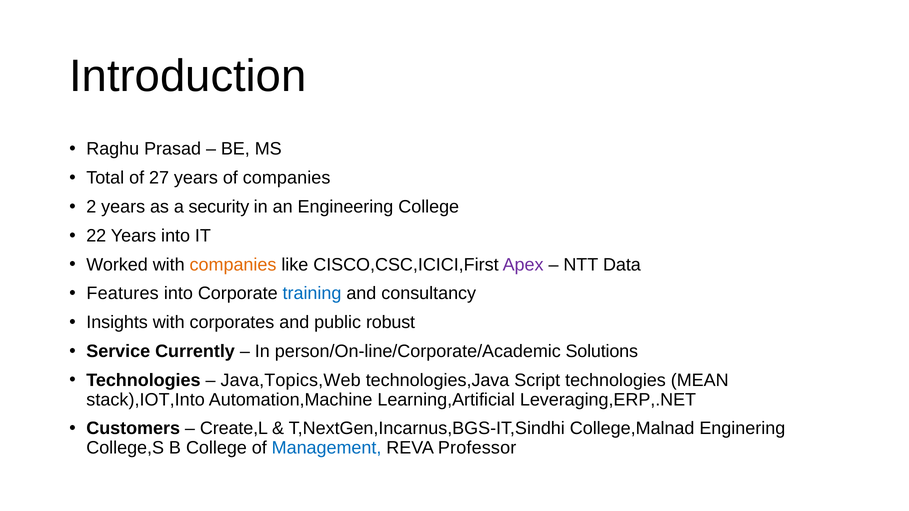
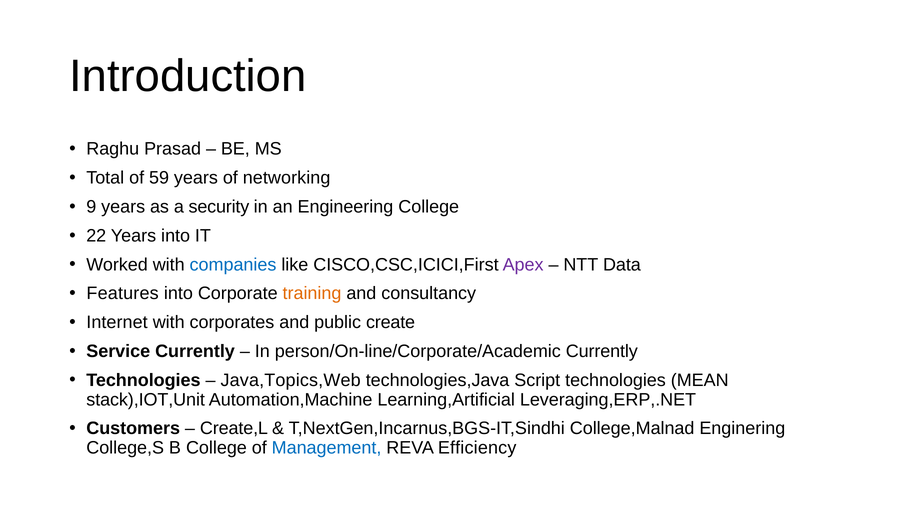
27: 27 -> 59
of companies: companies -> networking
2: 2 -> 9
companies at (233, 265) colour: orange -> blue
training colour: blue -> orange
Insights: Insights -> Internet
robust: robust -> create
person/On-line/Corporate/Academic Solutions: Solutions -> Currently
stack),IOT,Into: stack),IOT,Into -> stack),IOT,Unit
Professor: Professor -> Efficiency
